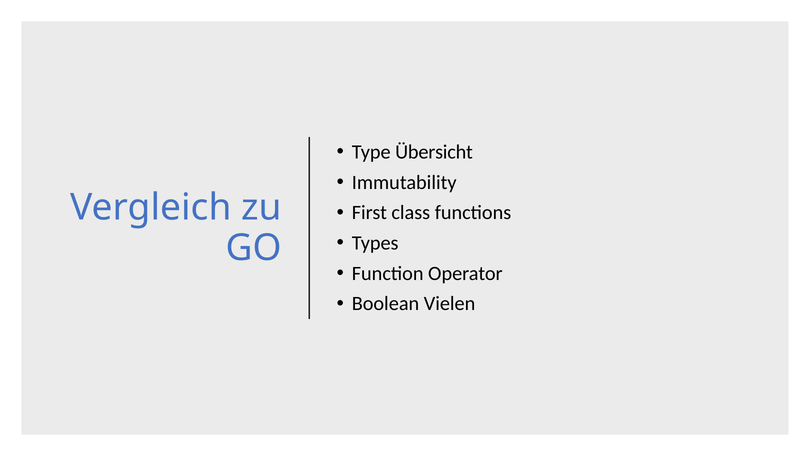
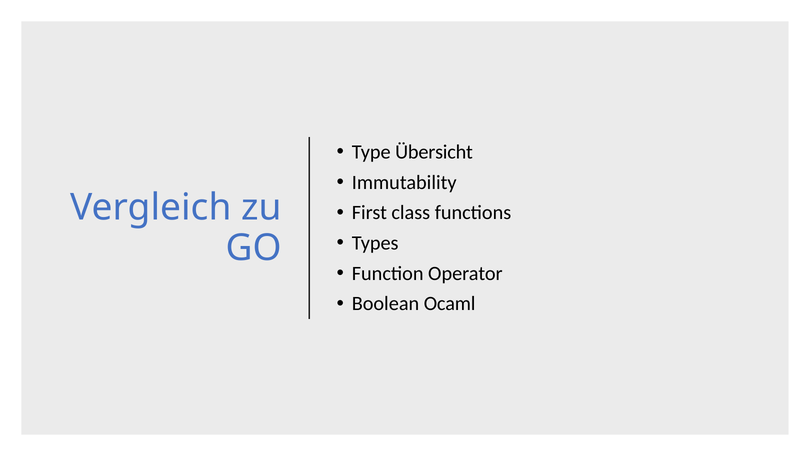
Vielen: Vielen -> Ocaml
